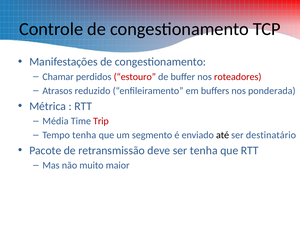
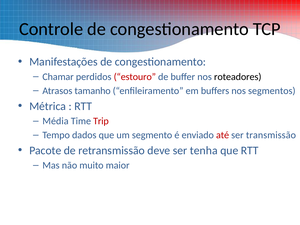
roteadores colour: red -> black
reduzido: reduzido -> tamanho
ponderada: ponderada -> segmentos
Tempo tenha: tenha -> dados
até colour: black -> red
destinatário: destinatário -> transmissão
